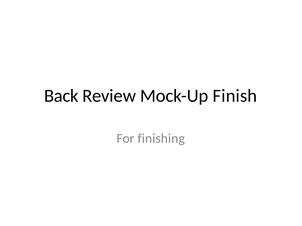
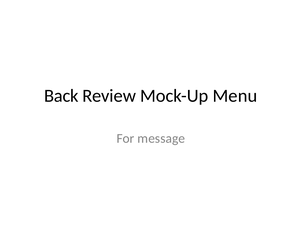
Finish: Finish -> Menu
finishing: finishing -> message
